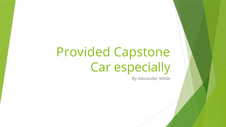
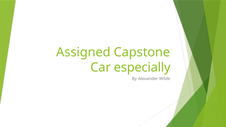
Provided: Provided -> Assigned
